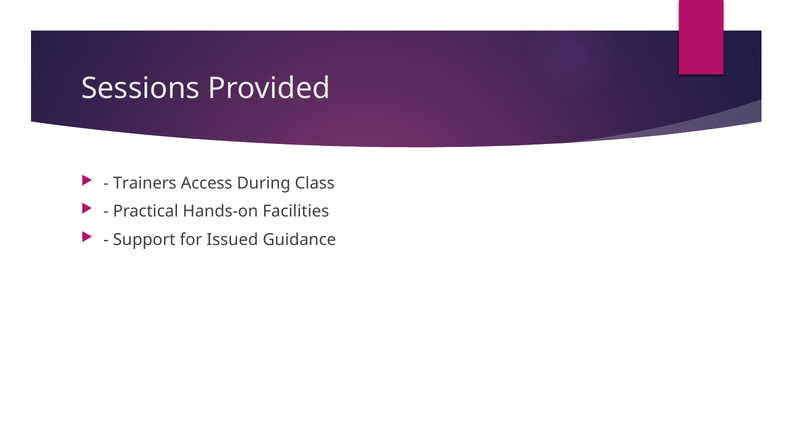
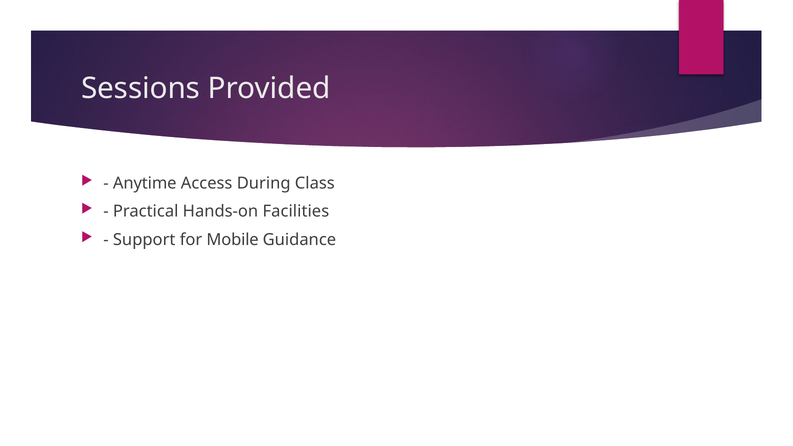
Trainers: Trainers -> Anytime
Issued: Issued -> Mobile
